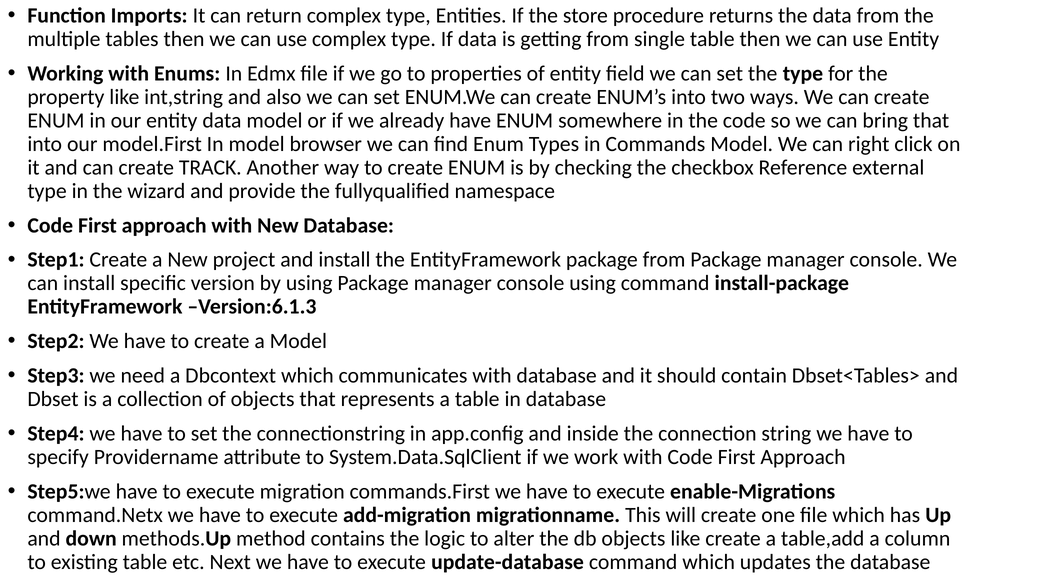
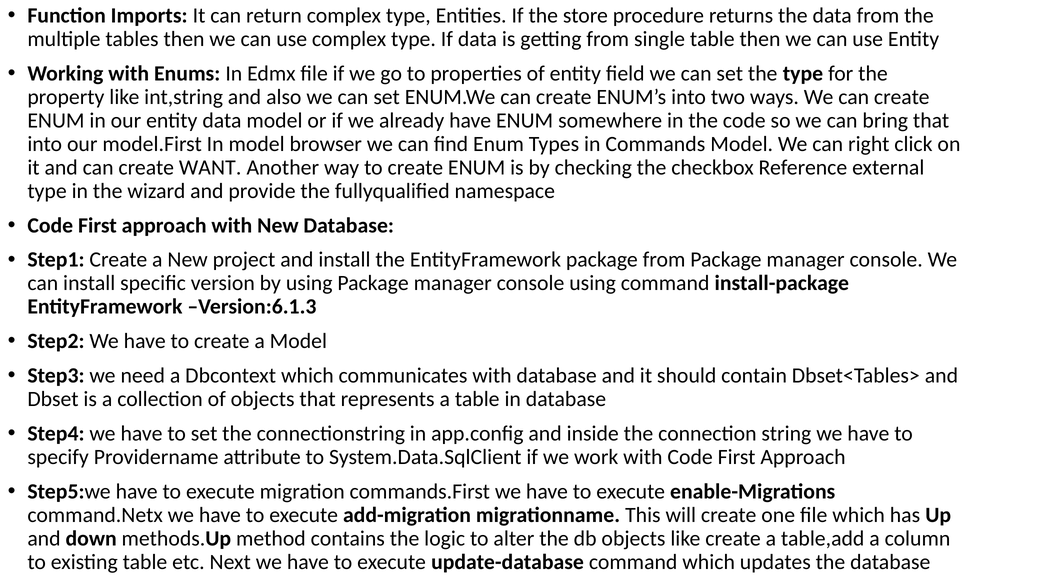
TRACK: TRACK -> WANT
